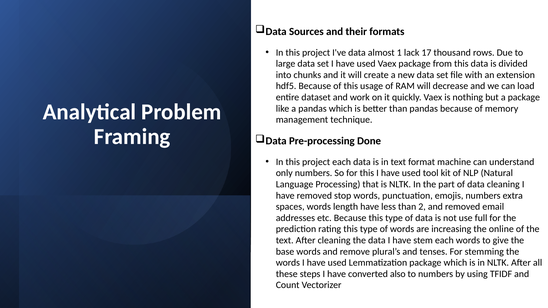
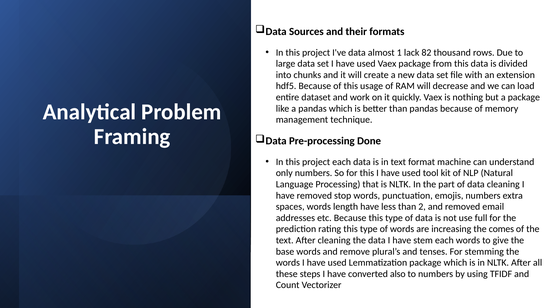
17: 17 -> 82
online: online -> comes
